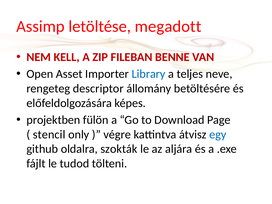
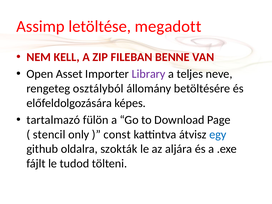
Library colour: blue -> purple
descriptor: descriptor -> osztályból
projektben: projektben -> tartalmazó
végre: végre -> const
